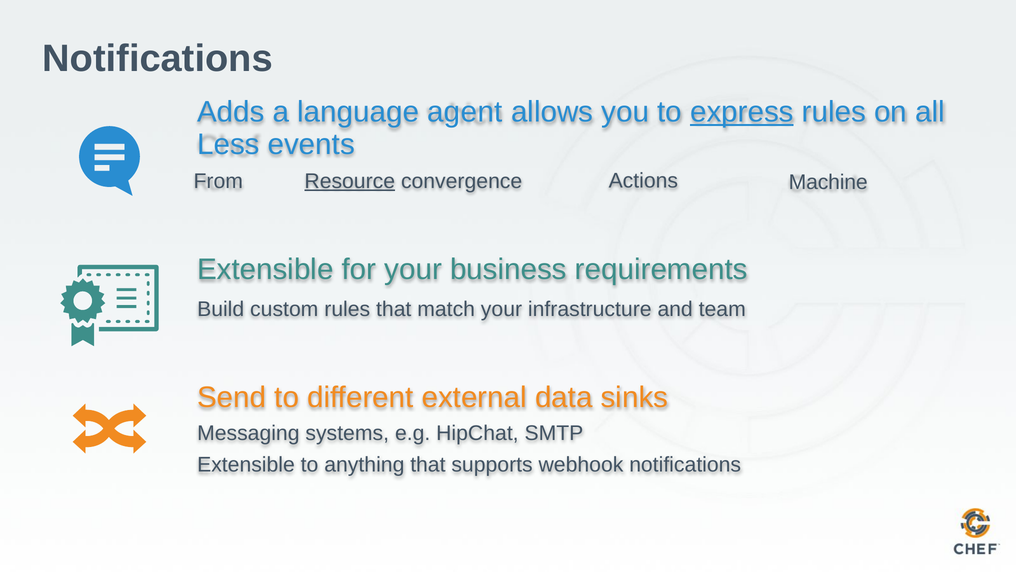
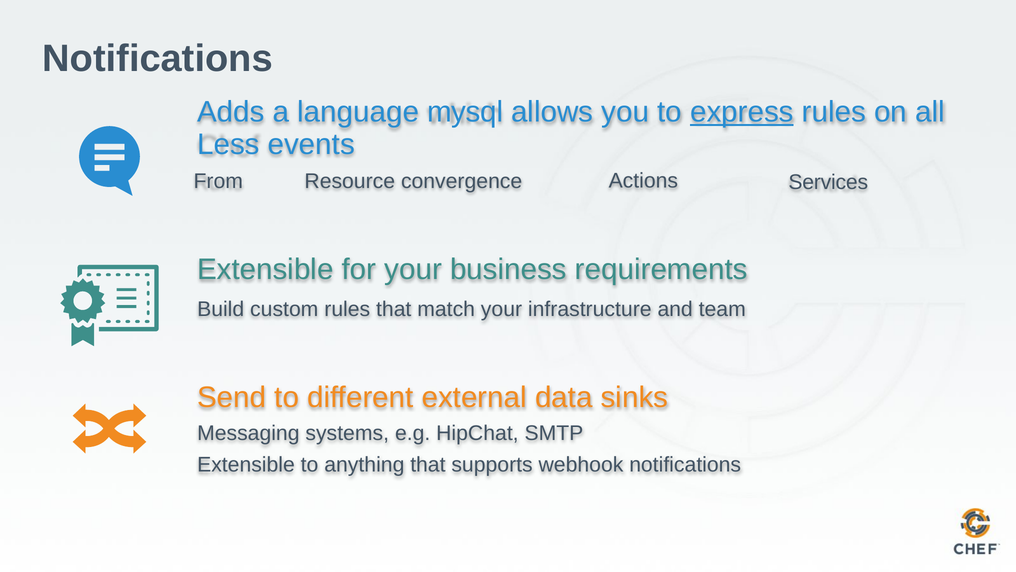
agent: agent -> mysql
Resource underline: present -> none
Machine: Machine -> Services
